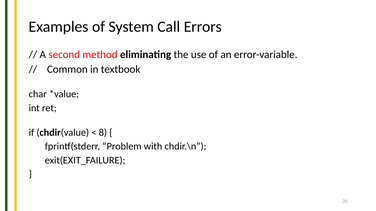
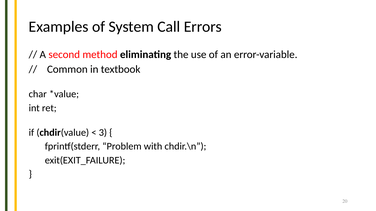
8: 8 -> 3
